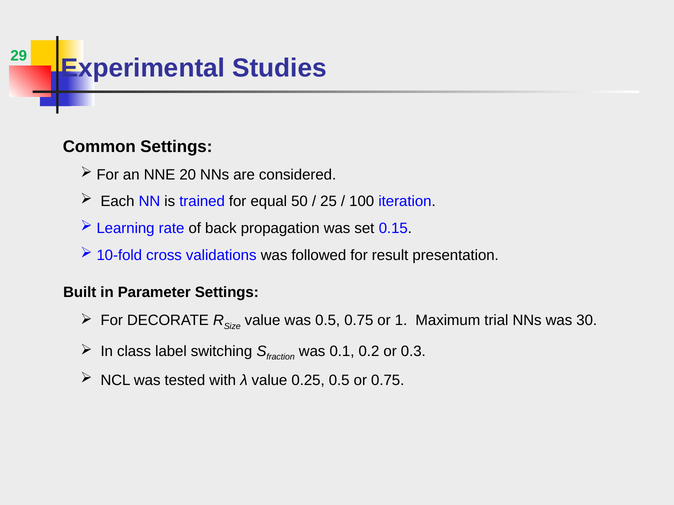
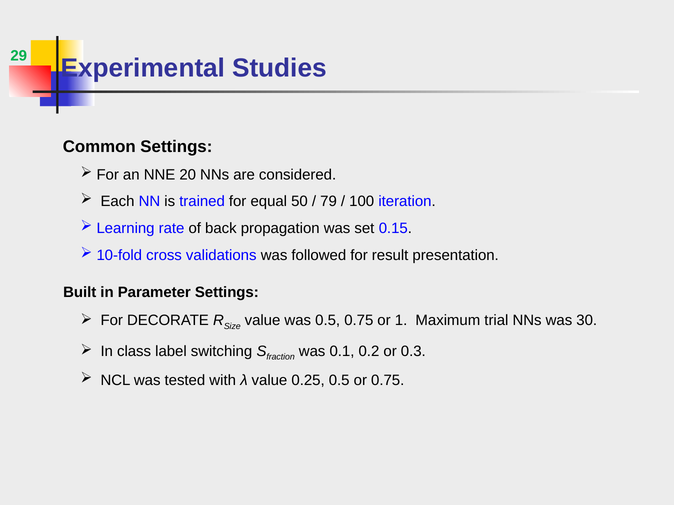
25: 25 -> 79
